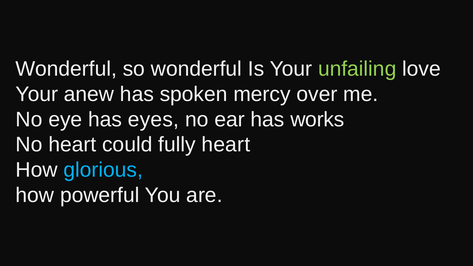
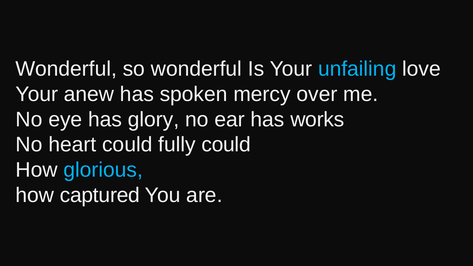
unfailing colour: light green -> light blue
eyes: eyes -> glory
fully heart: heart -> could
powerful: powerful -> captured
